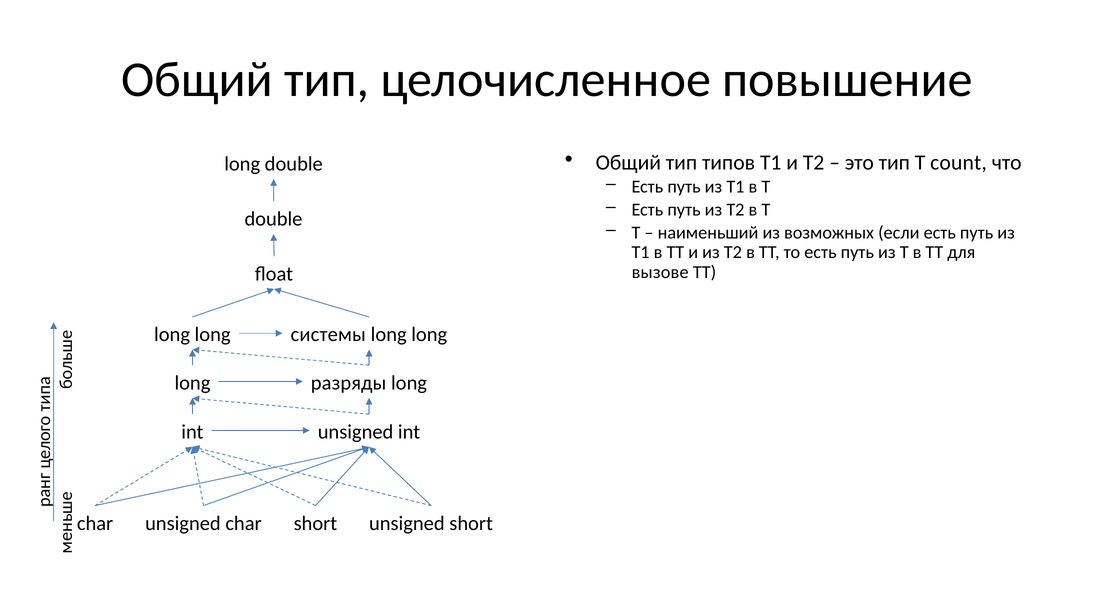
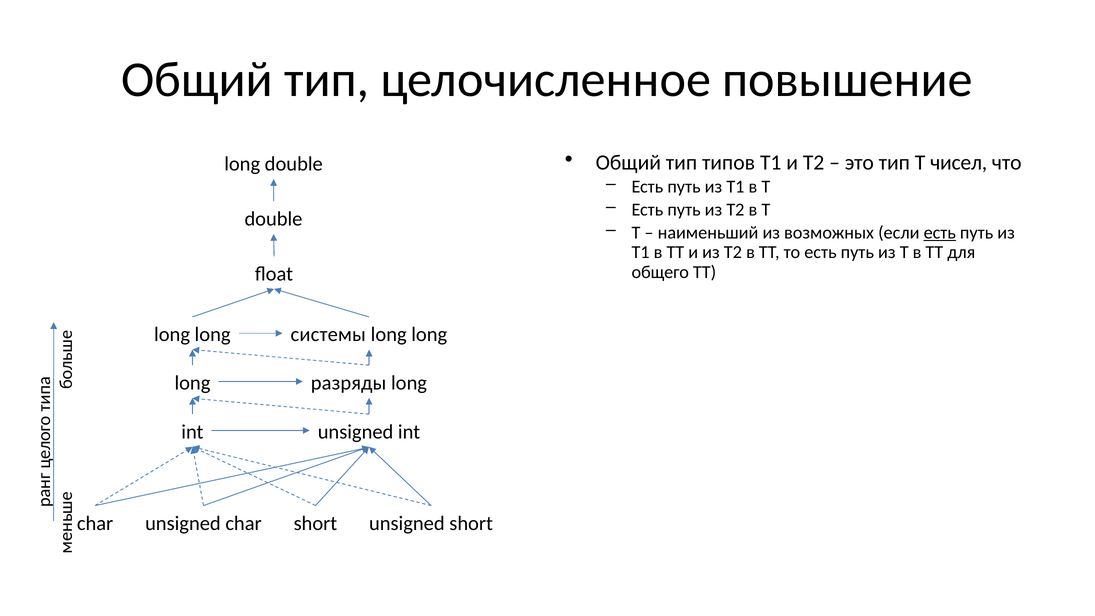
count: count -> чисел
есть at (940, 233) underline: none -> present
вызове: вызове -> общего
